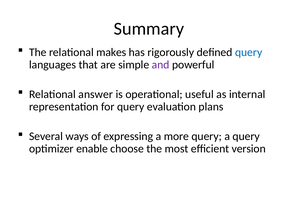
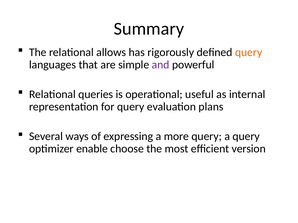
makes: makes -> allows
query at (249, 52) colour: blue -> orange
answer: answer -> queries
